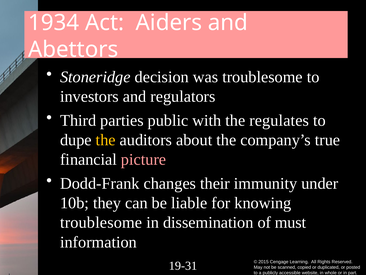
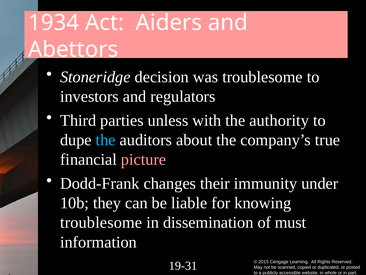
public: public -> unless
regulates: regulates -> authority
the at (106, 140) colour: yellow -> light blue
